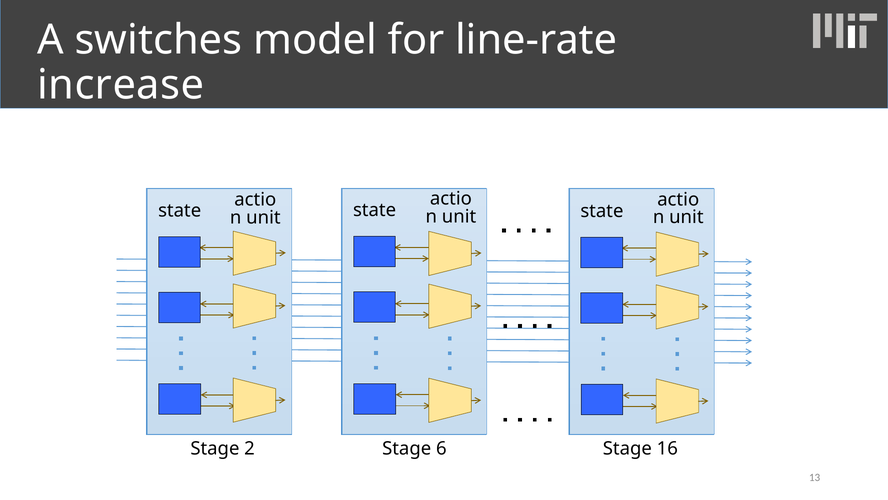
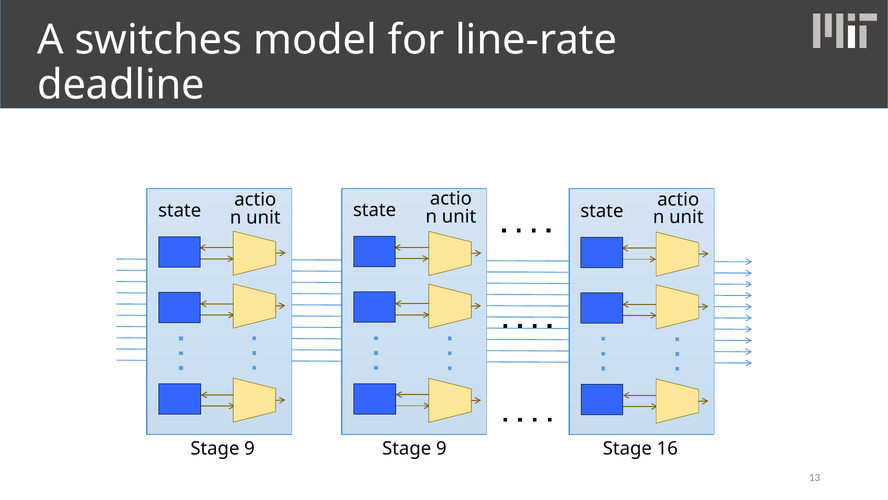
increase: increase -> deadline
2 at (250, 448): 2 -> 9
6 at (441, 448): 6 -> 9
